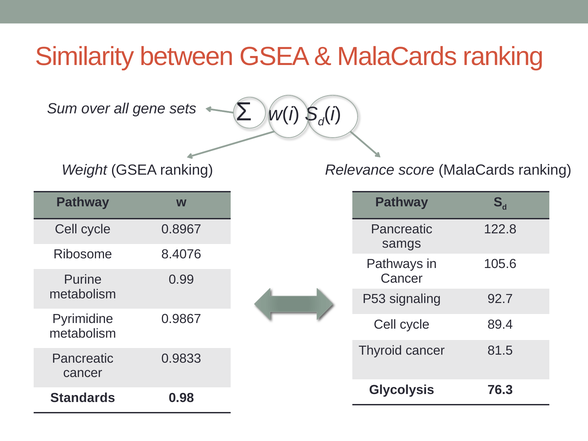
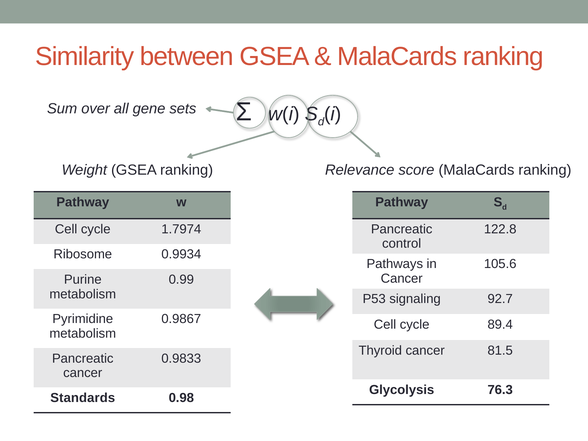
0.8967: 0.8967 -> 1.7974
samgs: samgs -> control
8.4076: 8.4076 -> 0.9934
